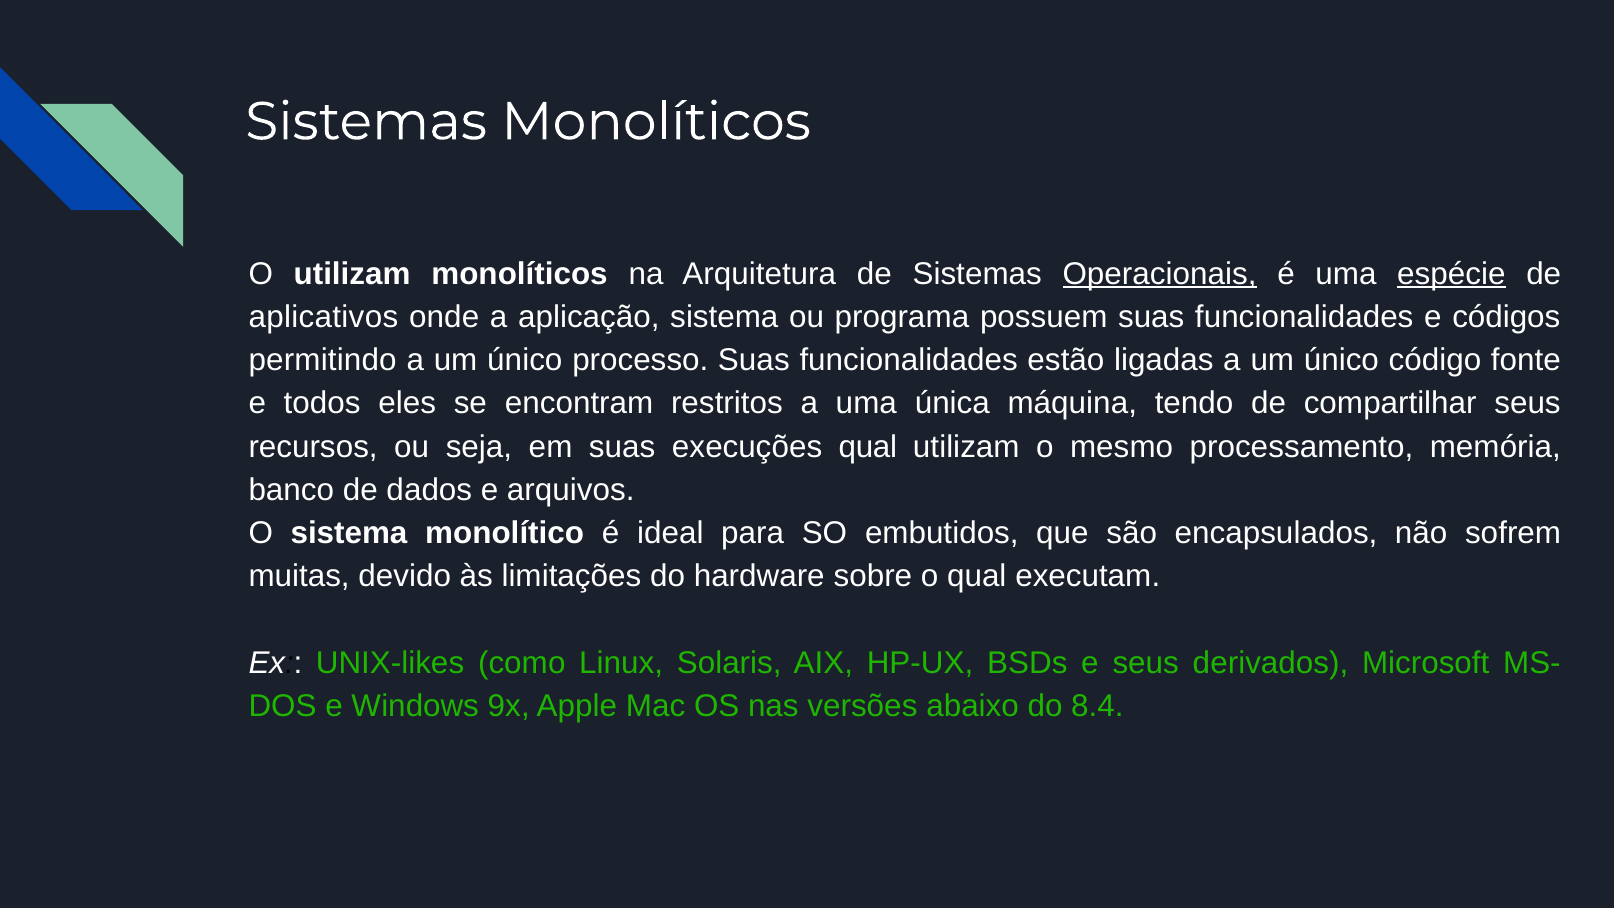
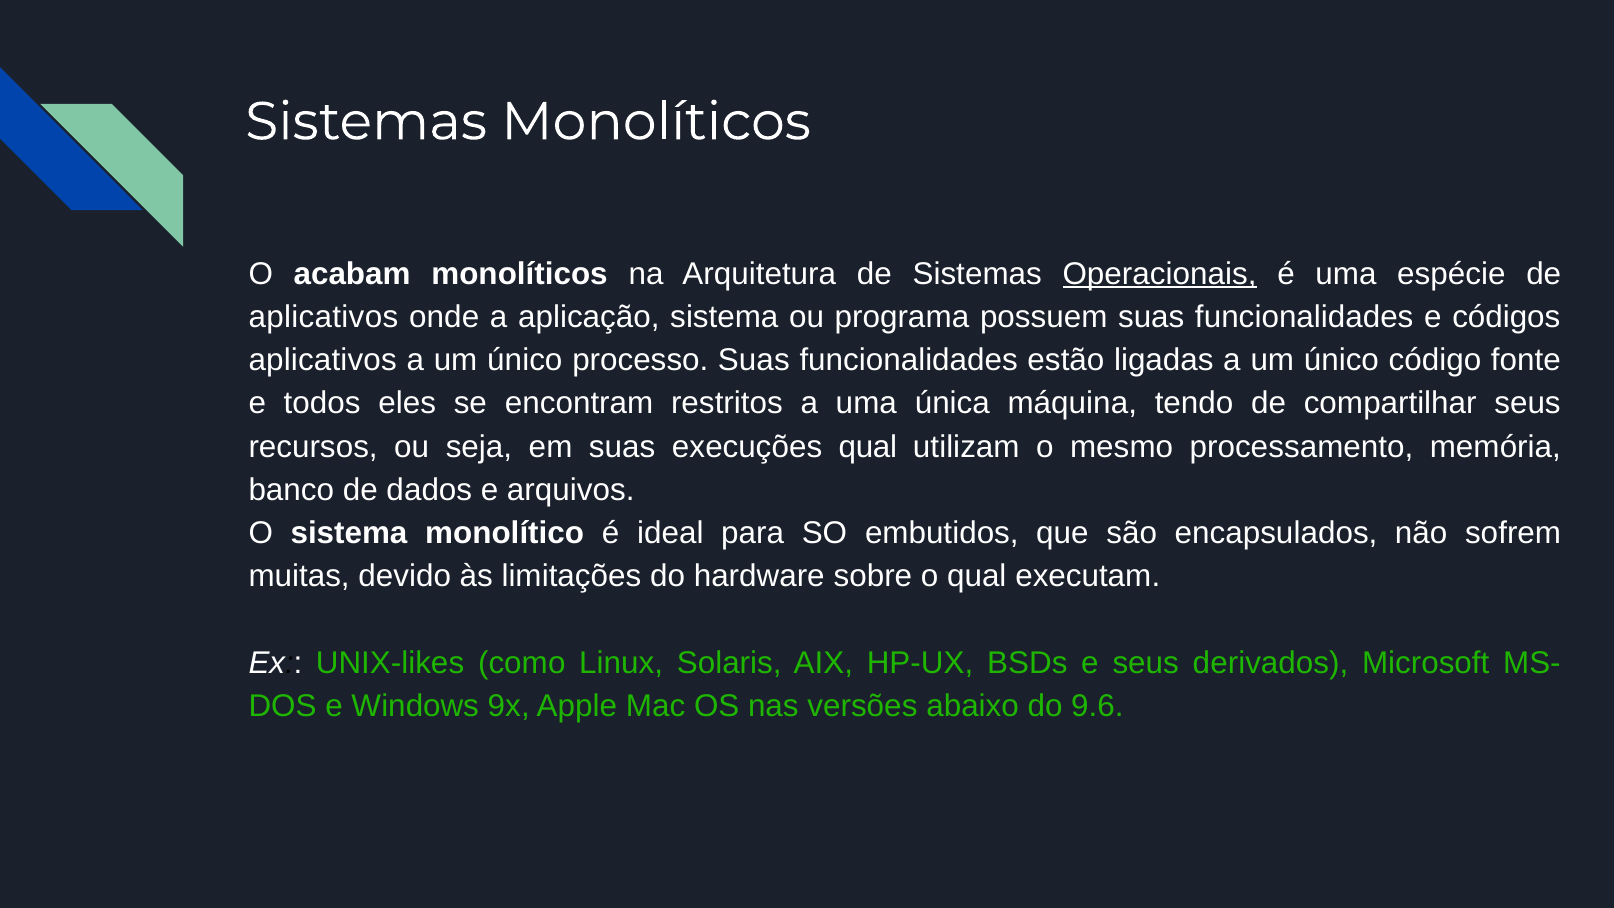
O utilizam: utilizam -> acabam
espécie underline: present -> none
permitindo at (323, 360): permitindo -> aplicativos
8.4: 8.4 -> 9.6
